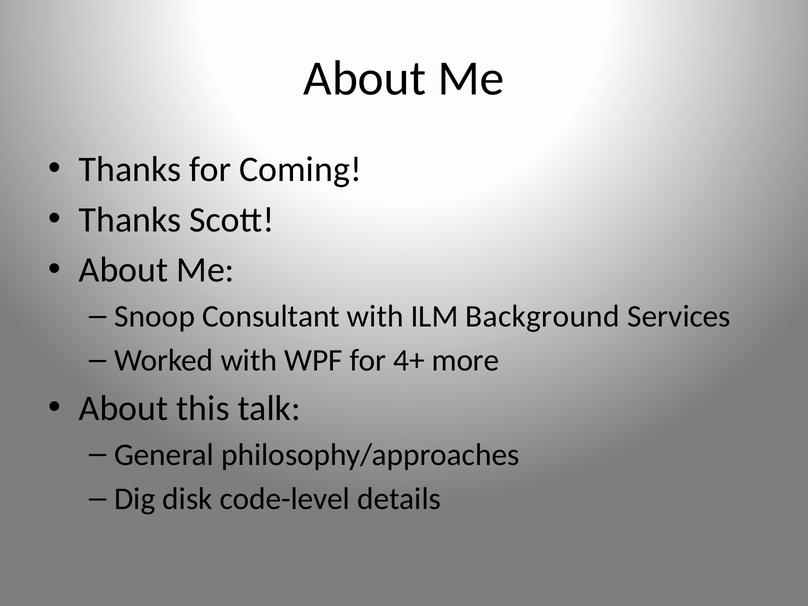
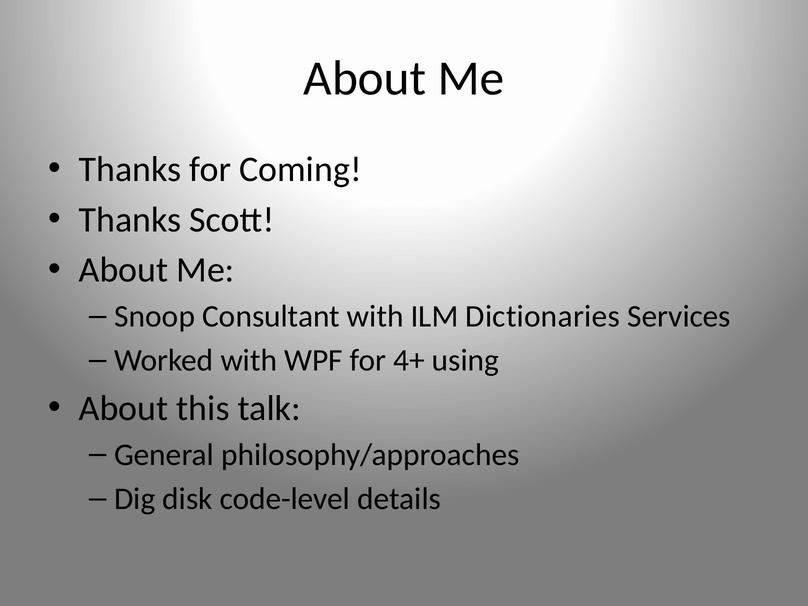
Background: Background -> Dictionaries
more: more -> using
